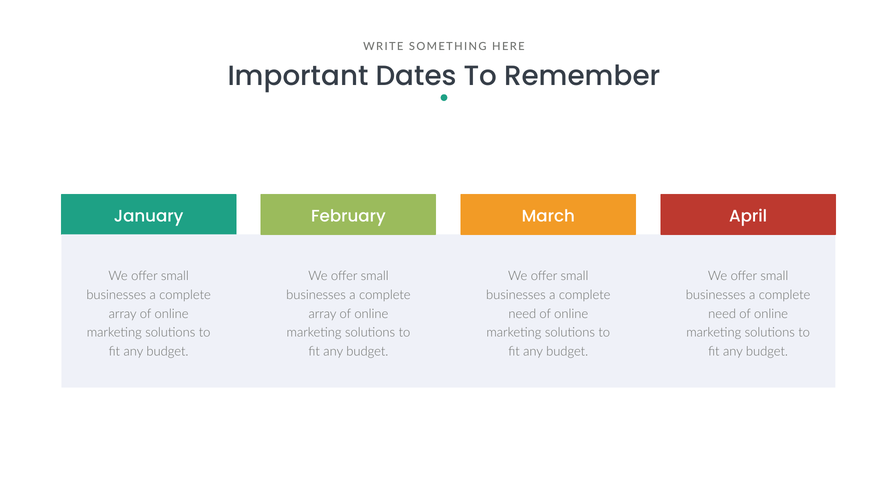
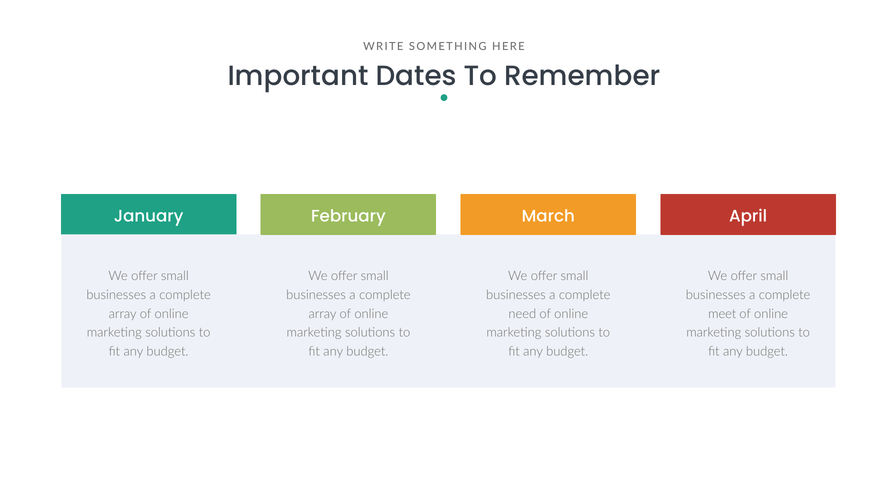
need at (722, 314): need -> meet
